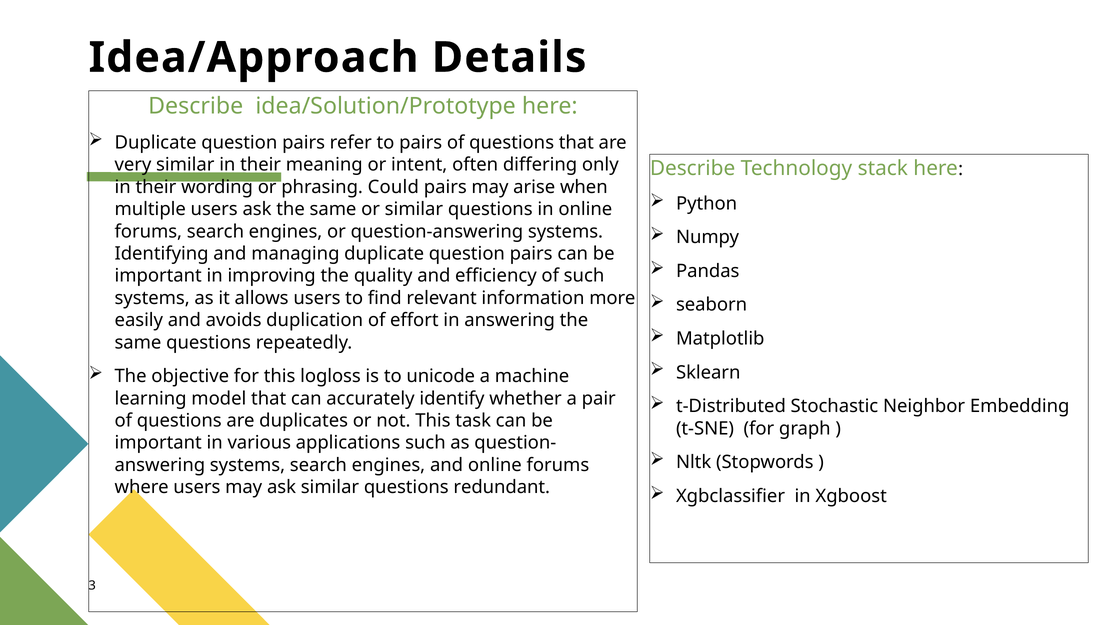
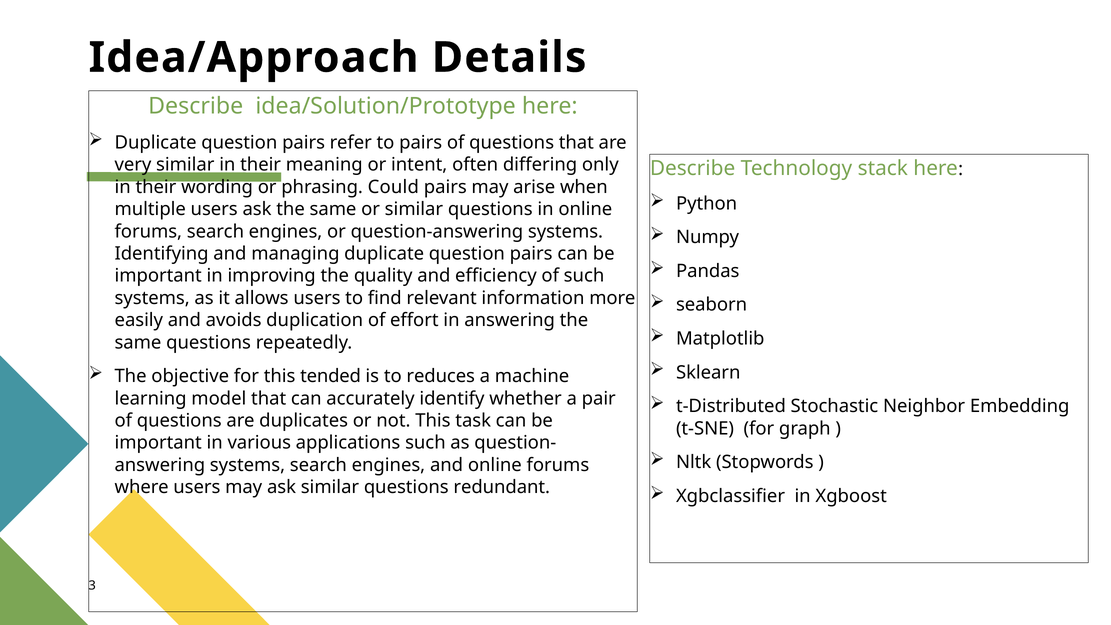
logloss: logloss -> tended
unicode: unicode -> reduces
